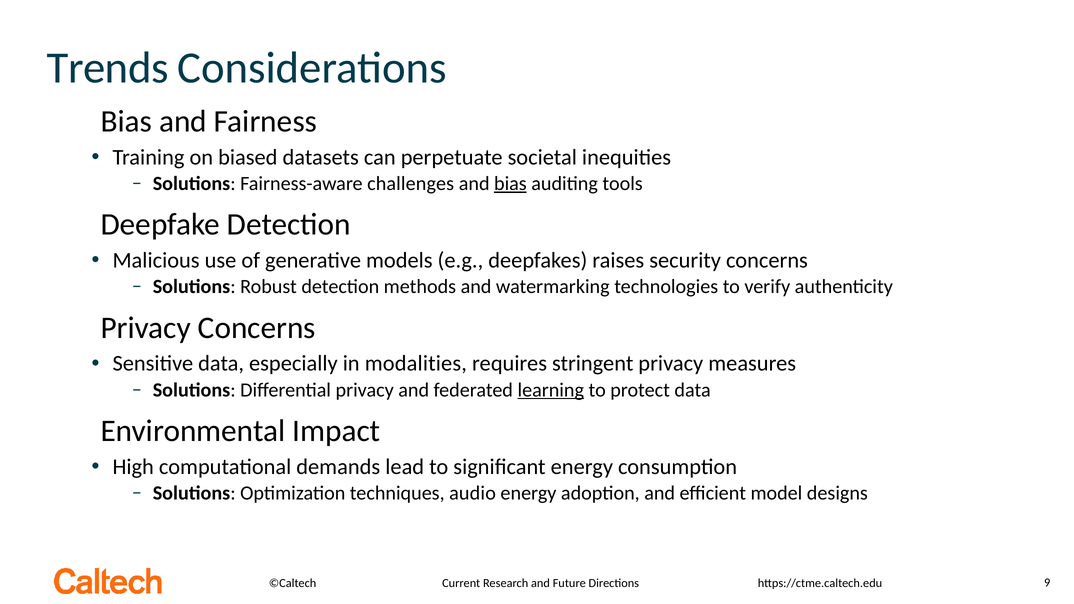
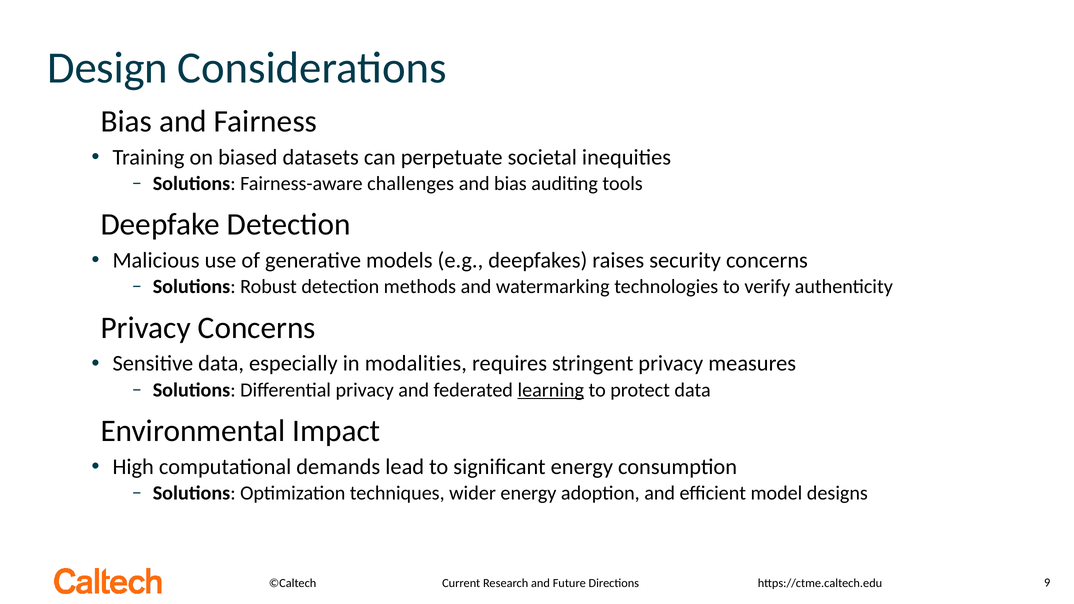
Trends: Trends -> Design
bias underline: present -> none
audio: audio -> wider
